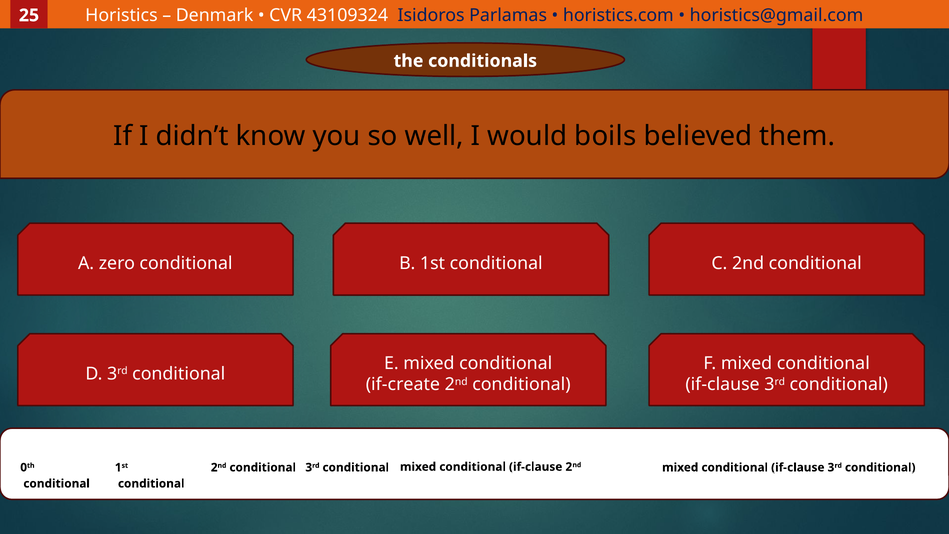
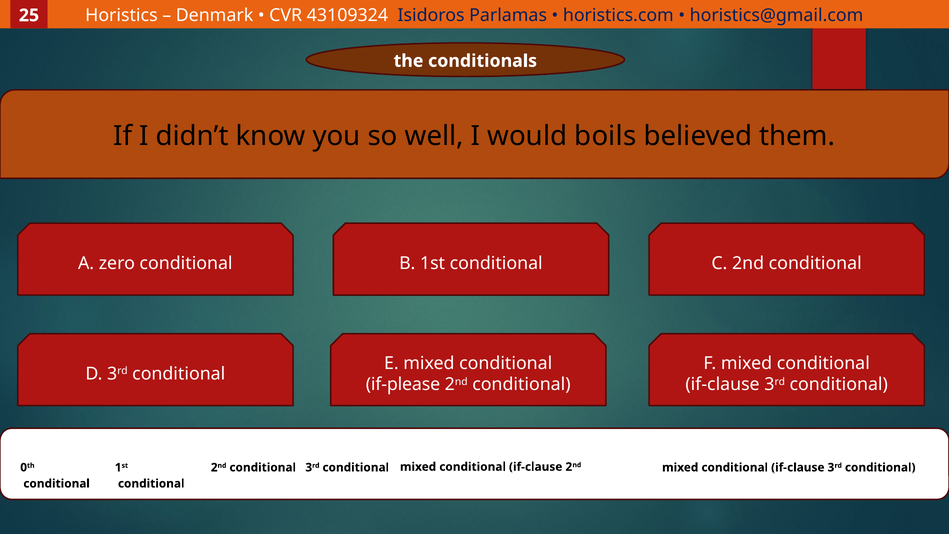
if-create: if-create -> if-please
